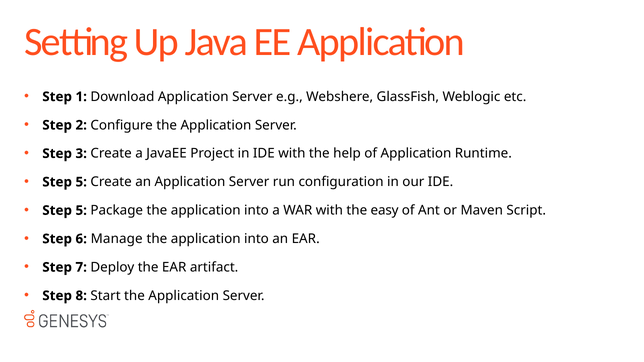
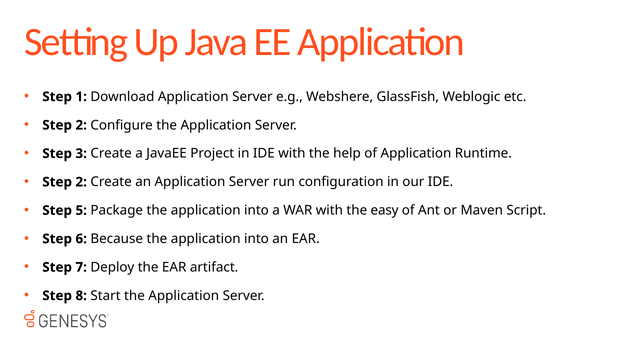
5 at (81, 182): 5 -> 2
Manage: Manage -> Because
